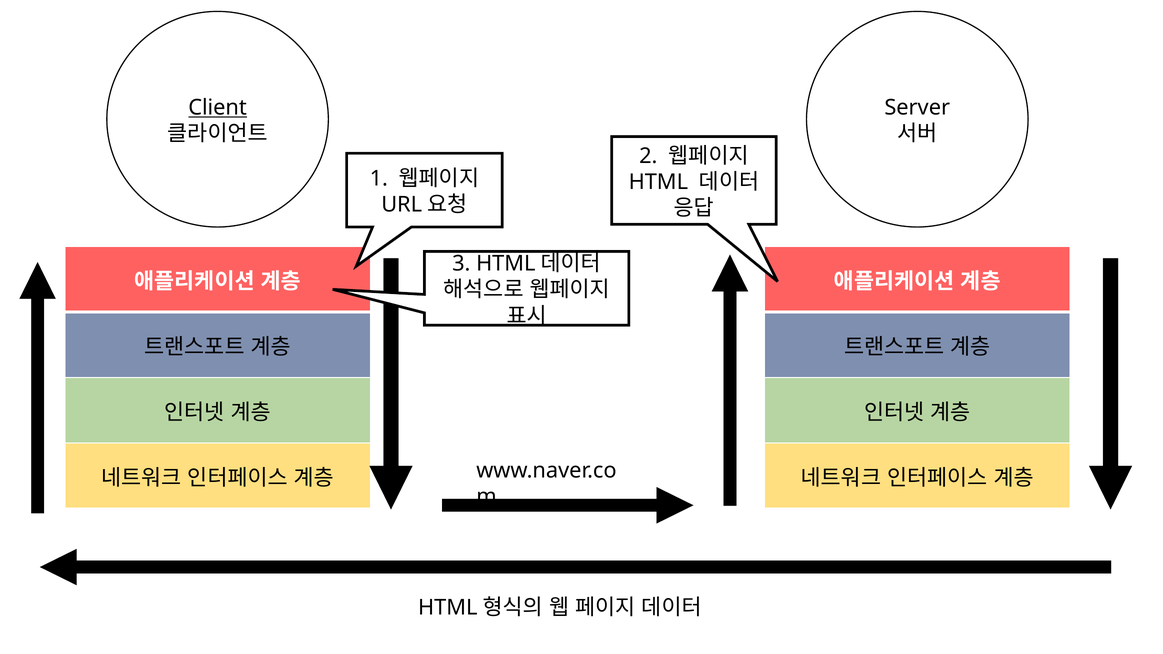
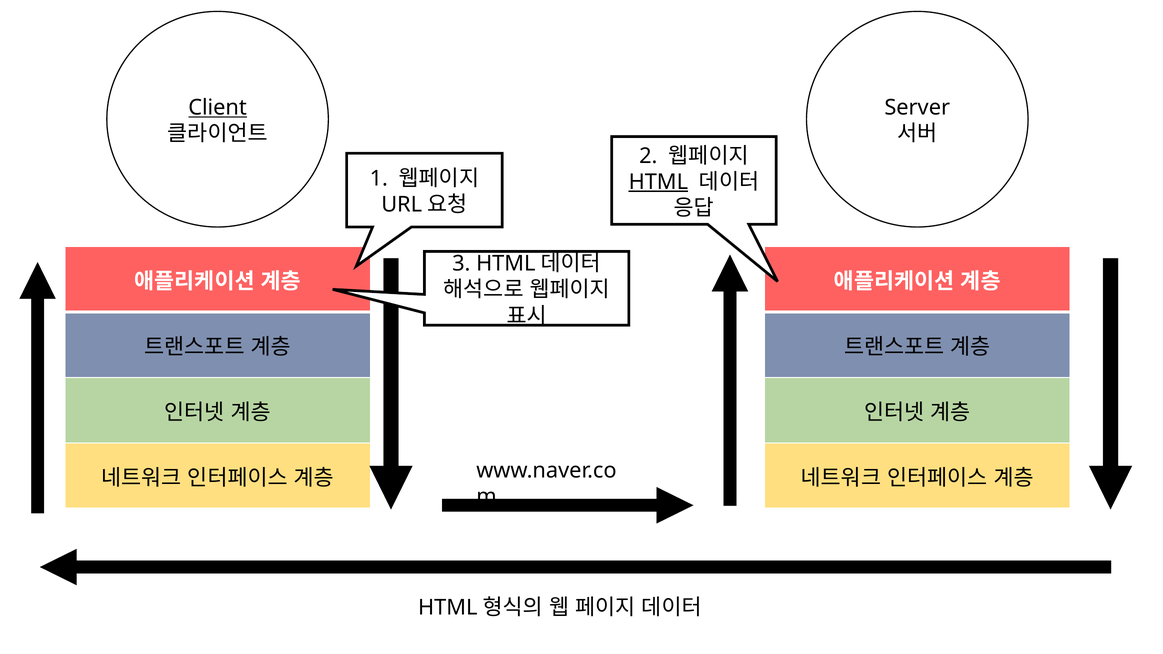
HTML underline: none -> present
